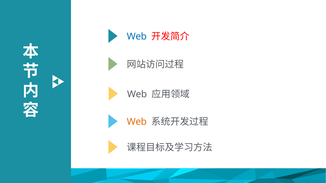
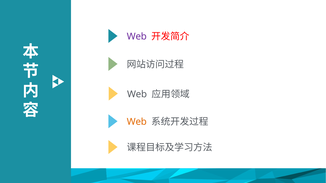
Web at (137, 37) colour: blue -> purple
